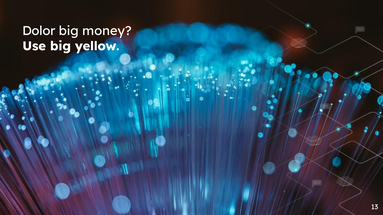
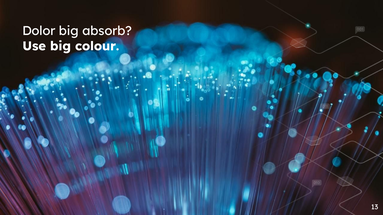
money: money -> absorb
yellow: yellow -> colour
